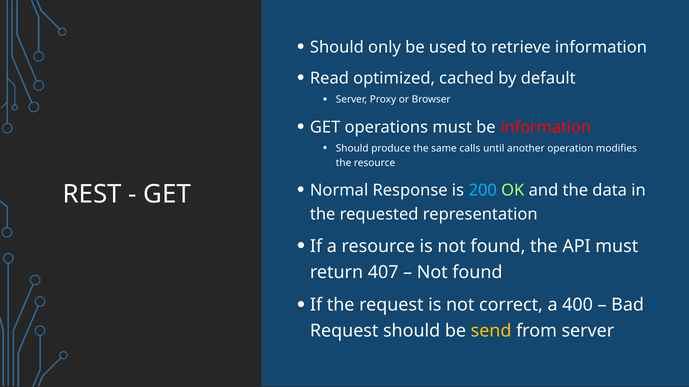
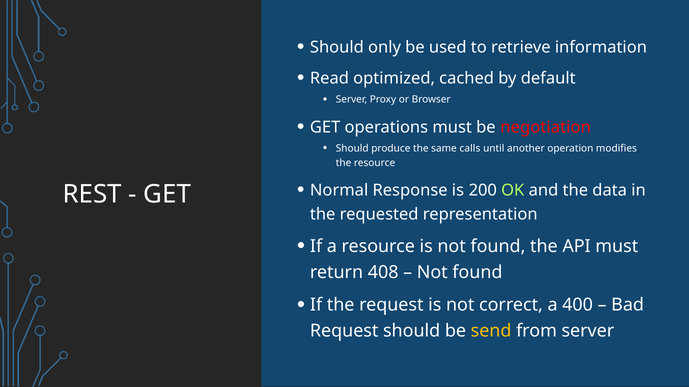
be information: information -> negotiation
200 colour: light blue -> white
407: 407 -> 408
